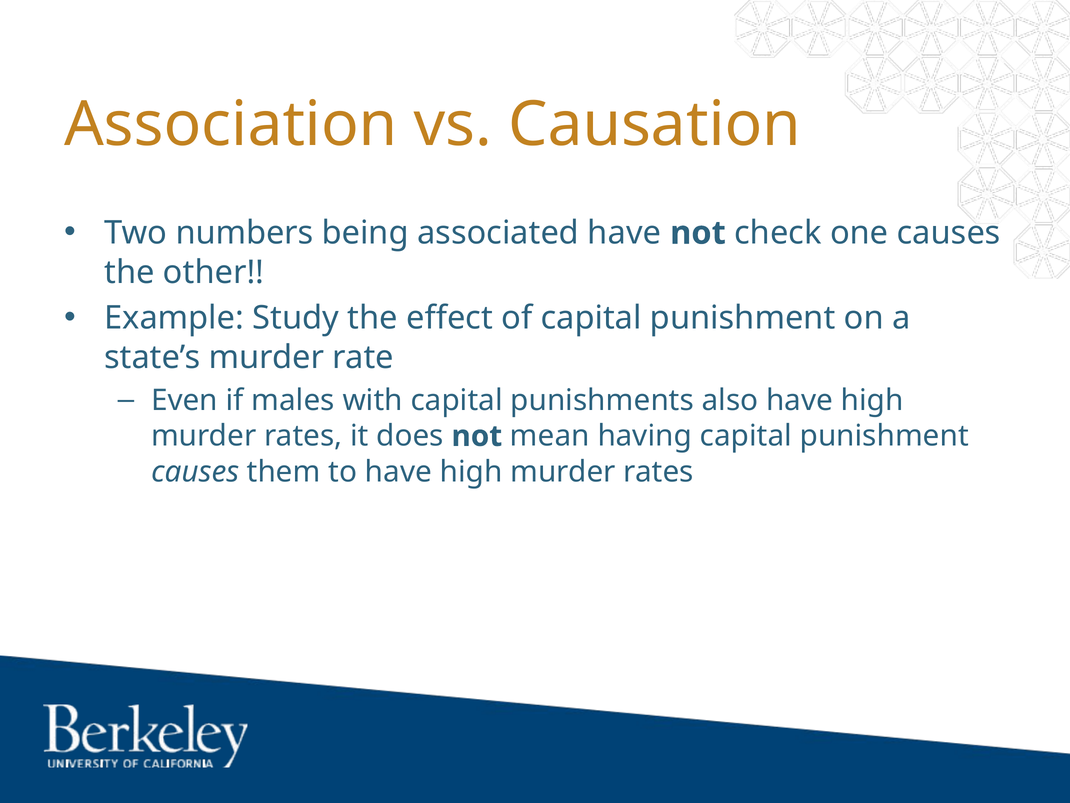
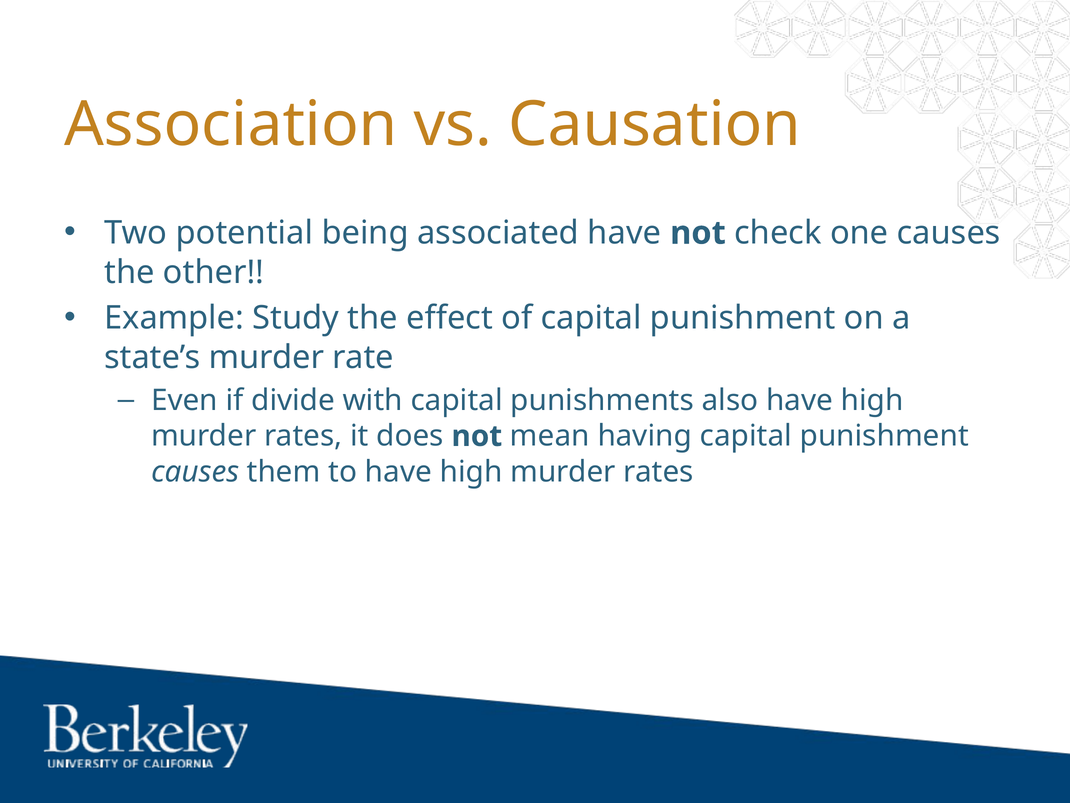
numbers: numbers -> potential
males: males -> divide
